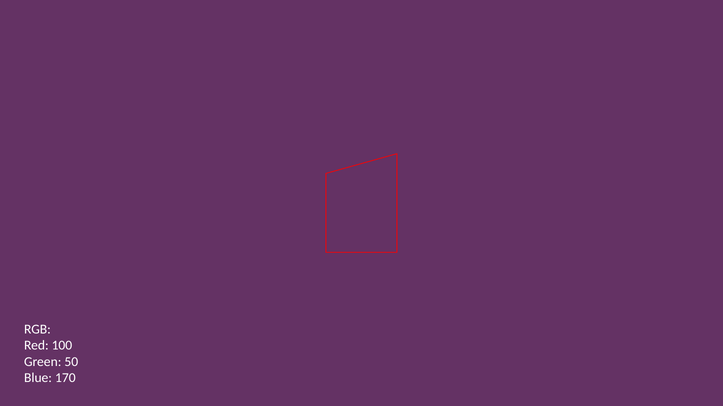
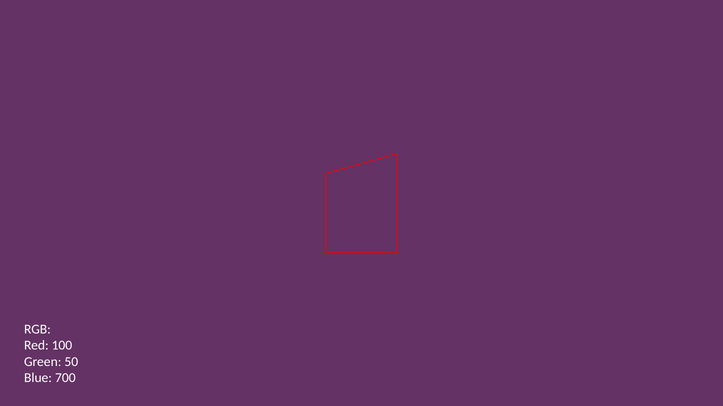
170: 170 -> 700
